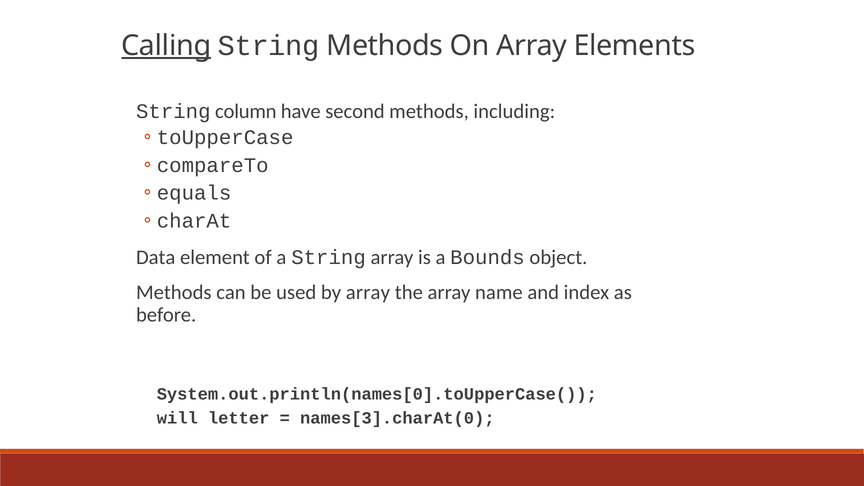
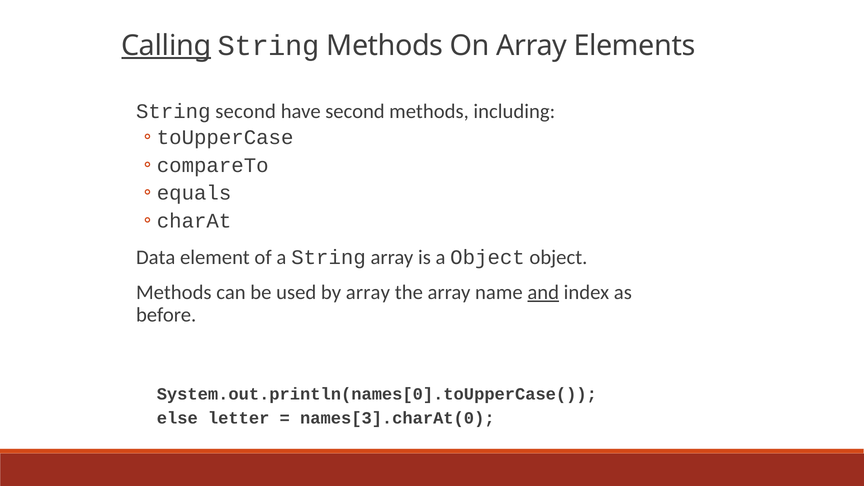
String column: column -> second
a Bounds: Bounds -> Object
and underline: none -> present
will: will -> else
